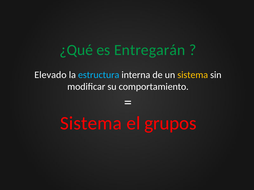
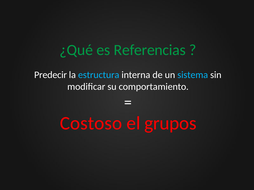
Entregarán: Entregarán -> Referencias
Elevado: Elevado -> Predecir
sistema at (193, 75) colour: yellow -> light blue
Sistema at (91, 124): Sistema -> Costoso
